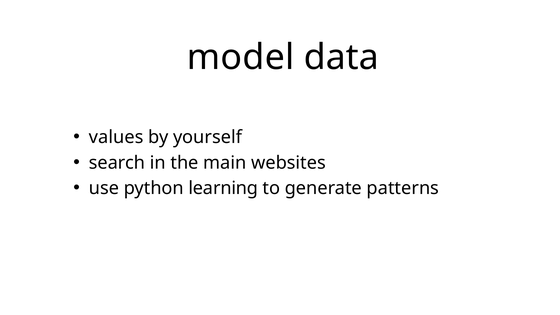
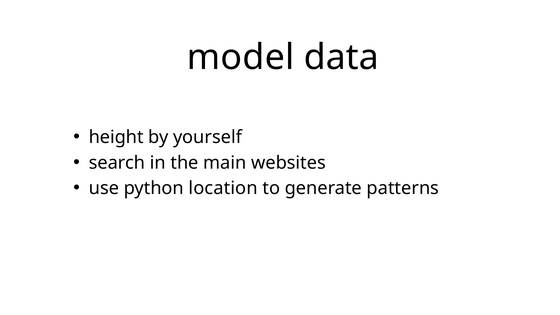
values: values -> height
learning: learning -> location
